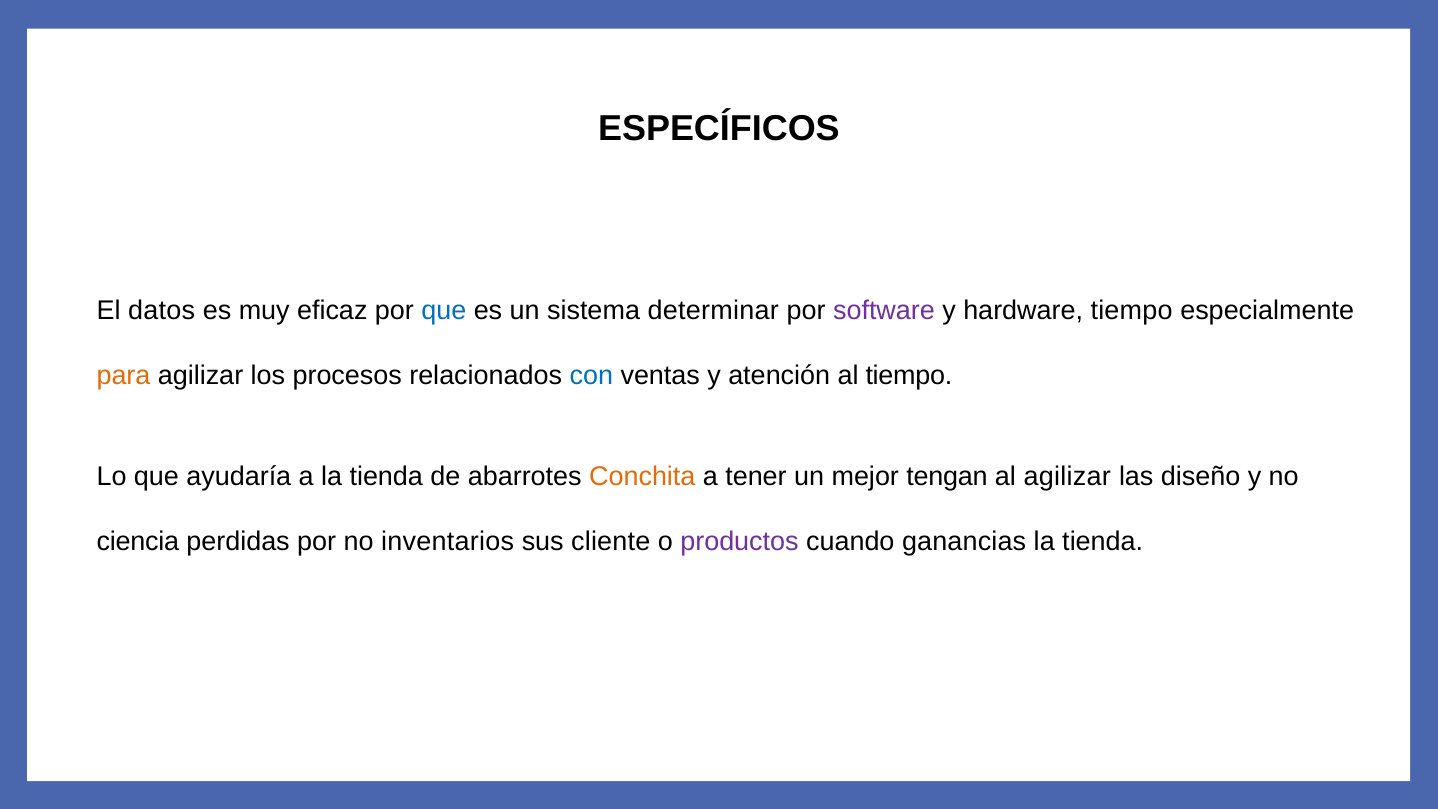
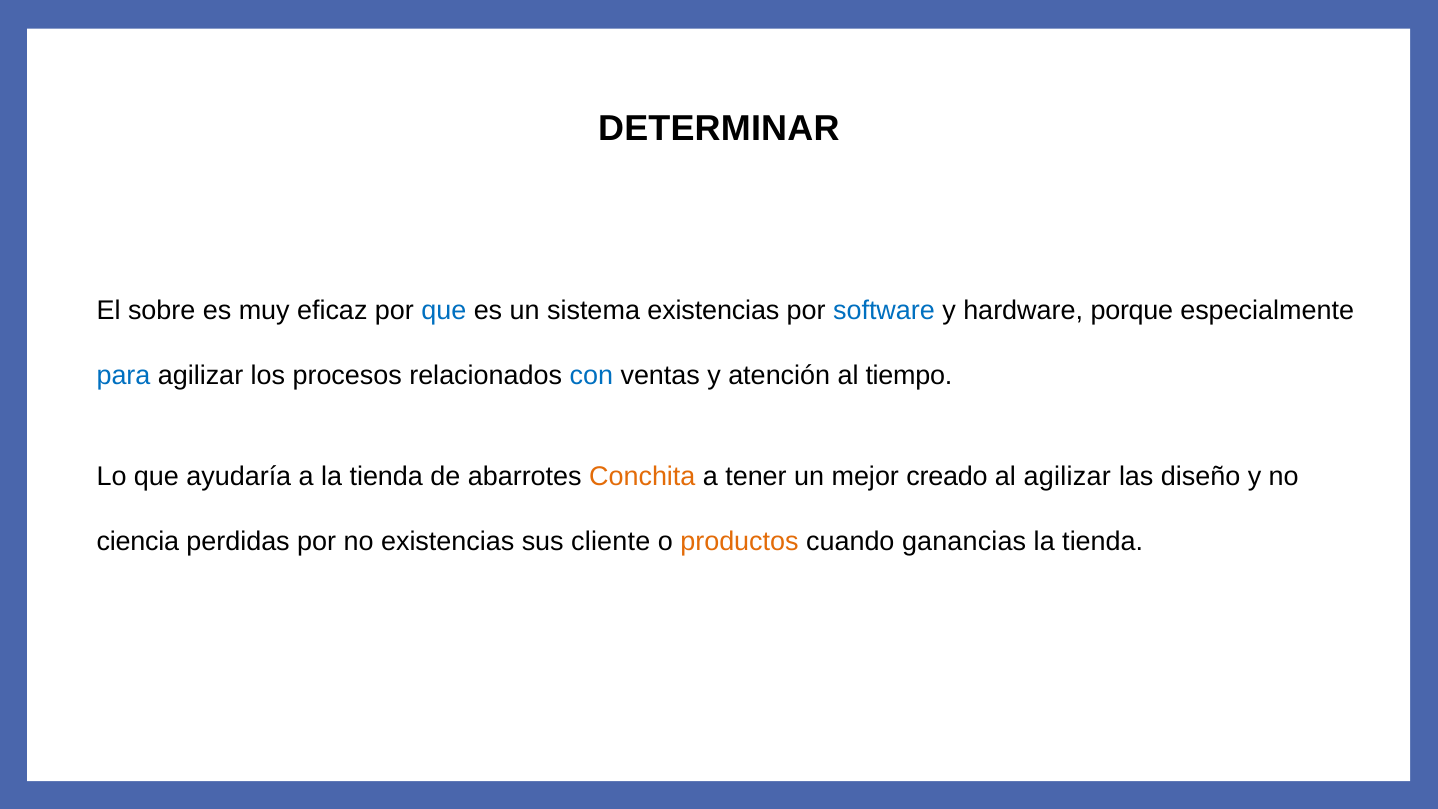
ESPECÍFICOS: ESPECÍFICOS -> DETERMINAR
datos: datos -> sobre
sistema determinar: determinar -> existencias
software colour: purple -> blue
hardware tiempo: tiempo -> porque
para colour: orange -> blue
tengan: tengan -> creado
no inventarios: inventarios -> existencias
productos colour: purple -> orange
